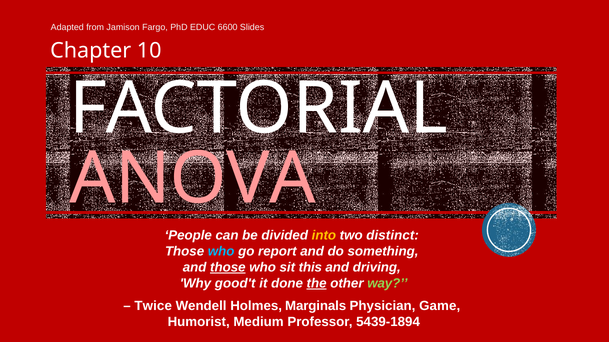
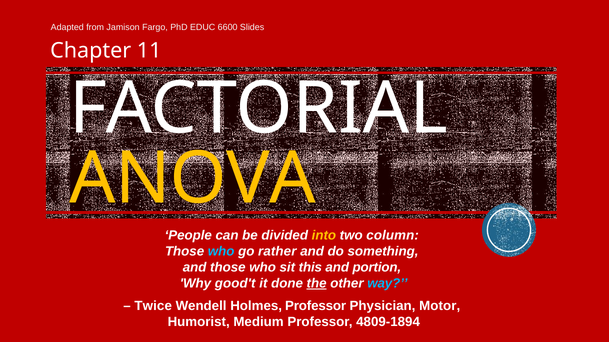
10: 10 -> 11
ANOVA colour: pink -> yellow
distinct: distinct -> column
report: report -> rather
those at (228, 268) underline: present -> none
driving: driving -> portion
way colour: light green -> light blue
Holmes Marginals: Marginals -> Professor
Game: Game -> Motor
5439-1894: 5439-1894 -> 4809-1894
